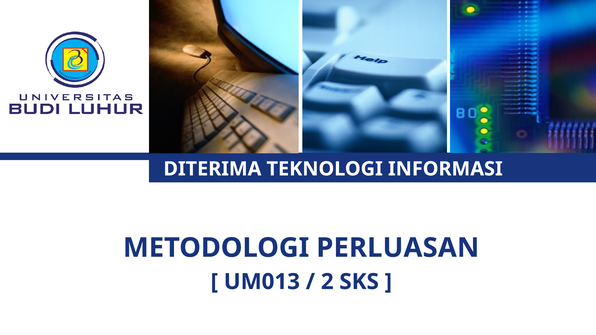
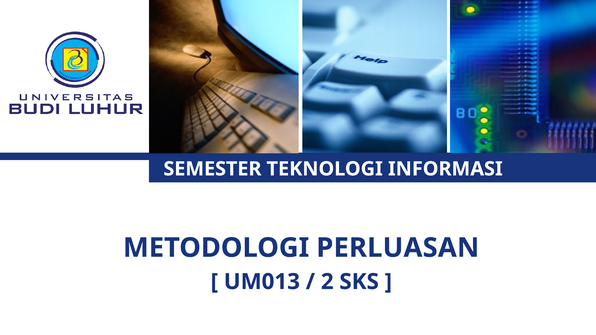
DITERIMA: DITERIMA -> SEMESTER
